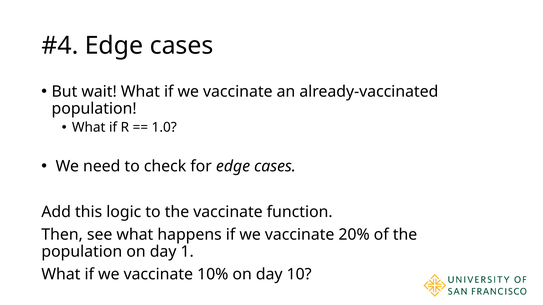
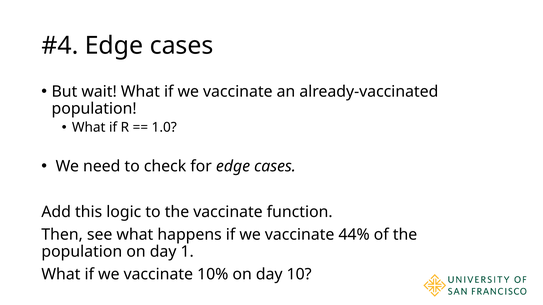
20%: 20% -> 44%
